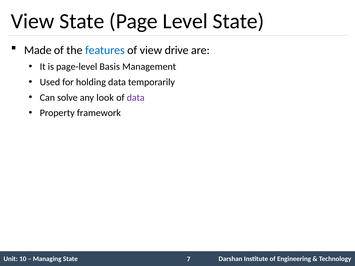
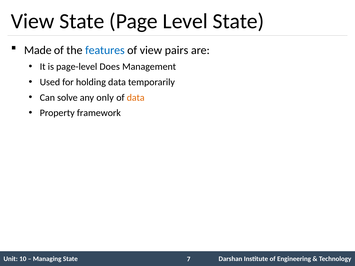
drive: drive -> pairs
Basis: Basis -> Does
look: look -> only
data at (136, 98) colour: purple -> orange
